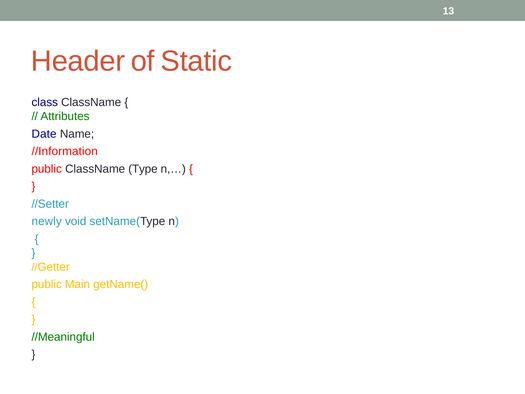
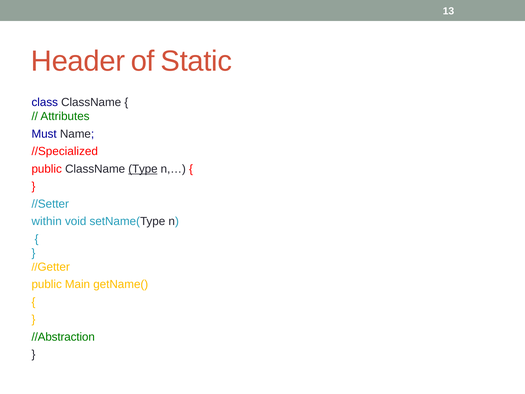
Date: Date -> Must
//Information: //Information -> //Specialized
Type underline: none -> present
newly: newly -> within
//Meaningful: //Meaningful -> //Abstraction
